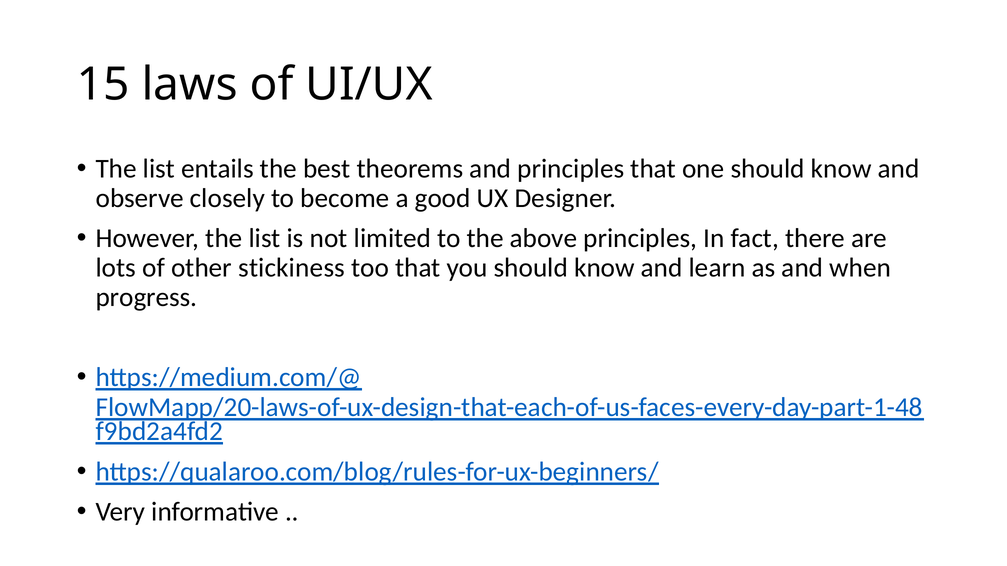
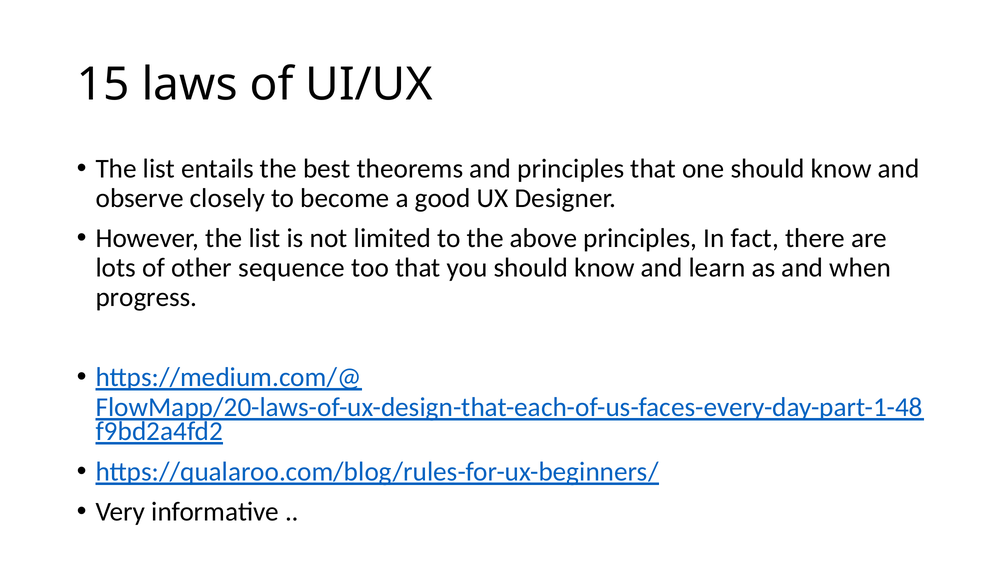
stickiness: stickiness -> sequence
